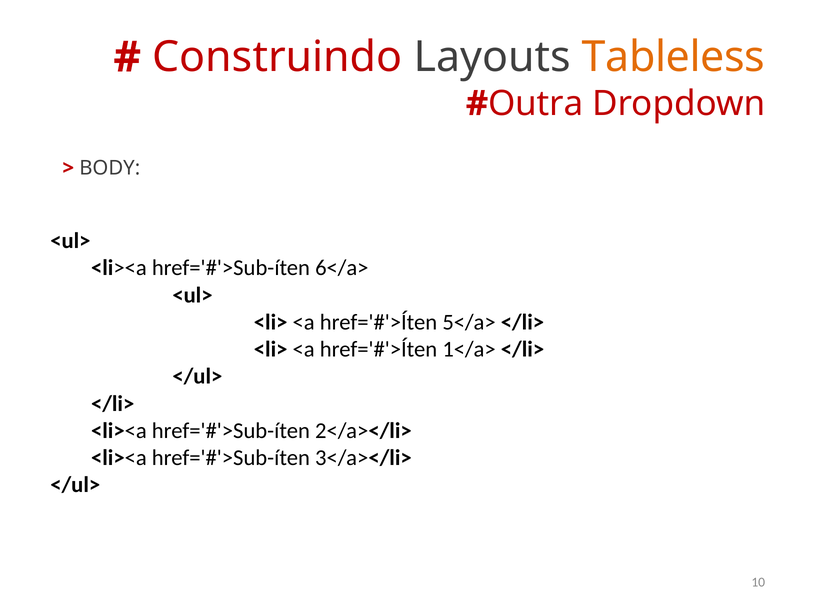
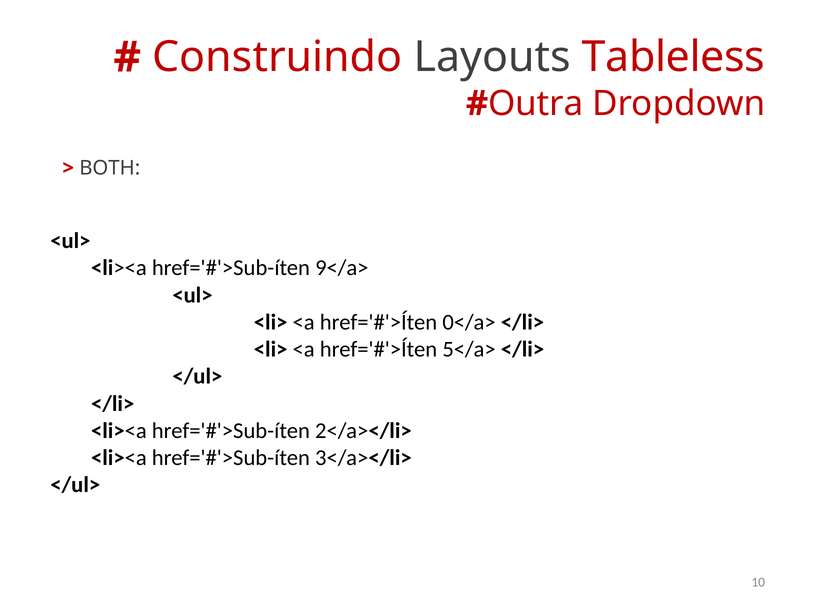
Tableless colour: orange -> red
BODY: BODY -> BOTH
6</a>: 6</a> -> 9</a>
5</a>: 5</a> -> 0</a>
1</a>: 1</a> -> 5</a>
